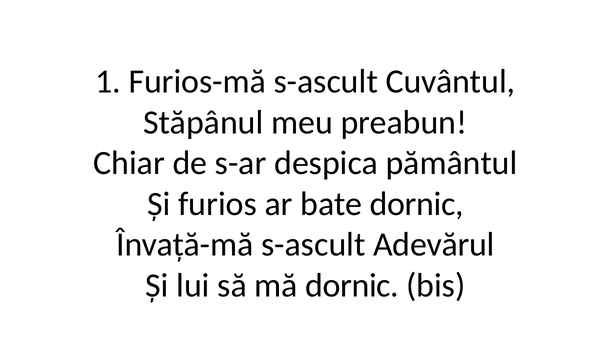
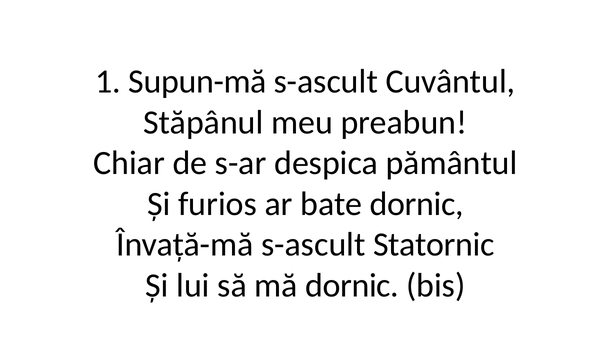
Furios-mă: Furios-mă -> Supun-mă
Adevărul: Adevărul -> Statornic
